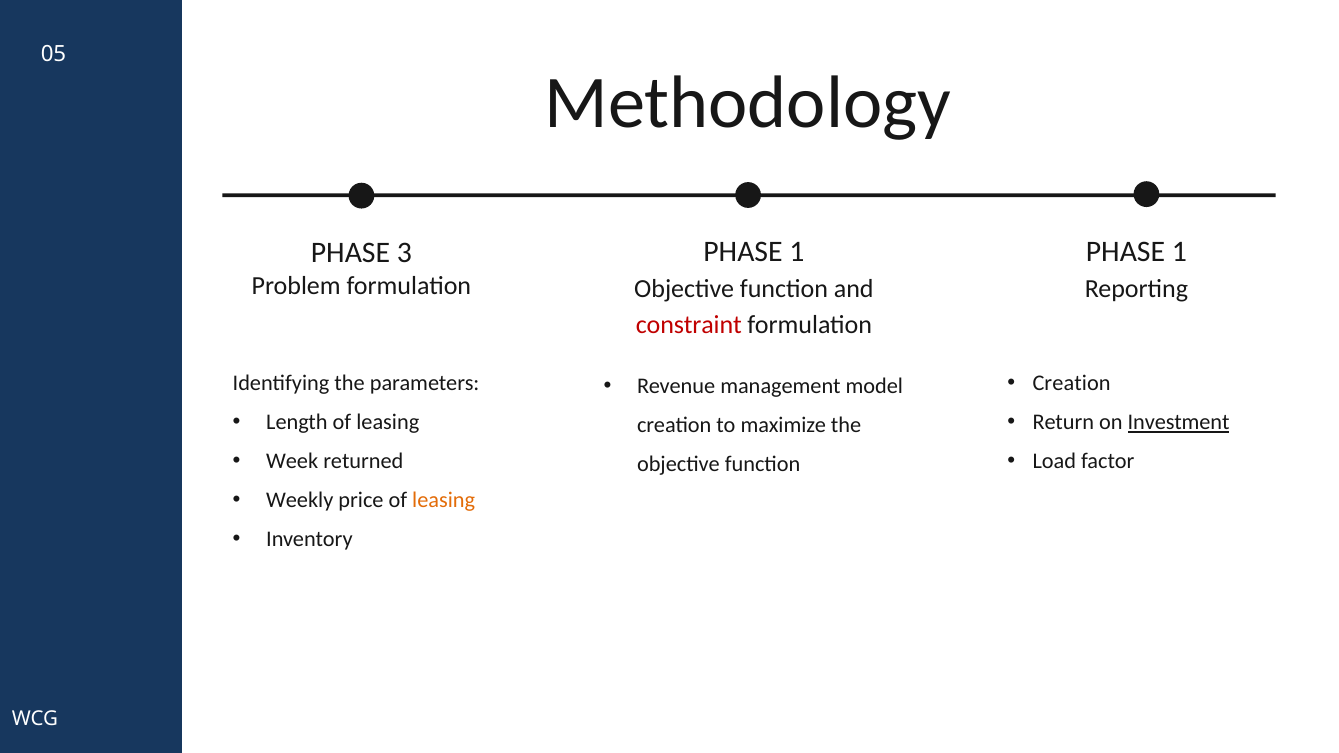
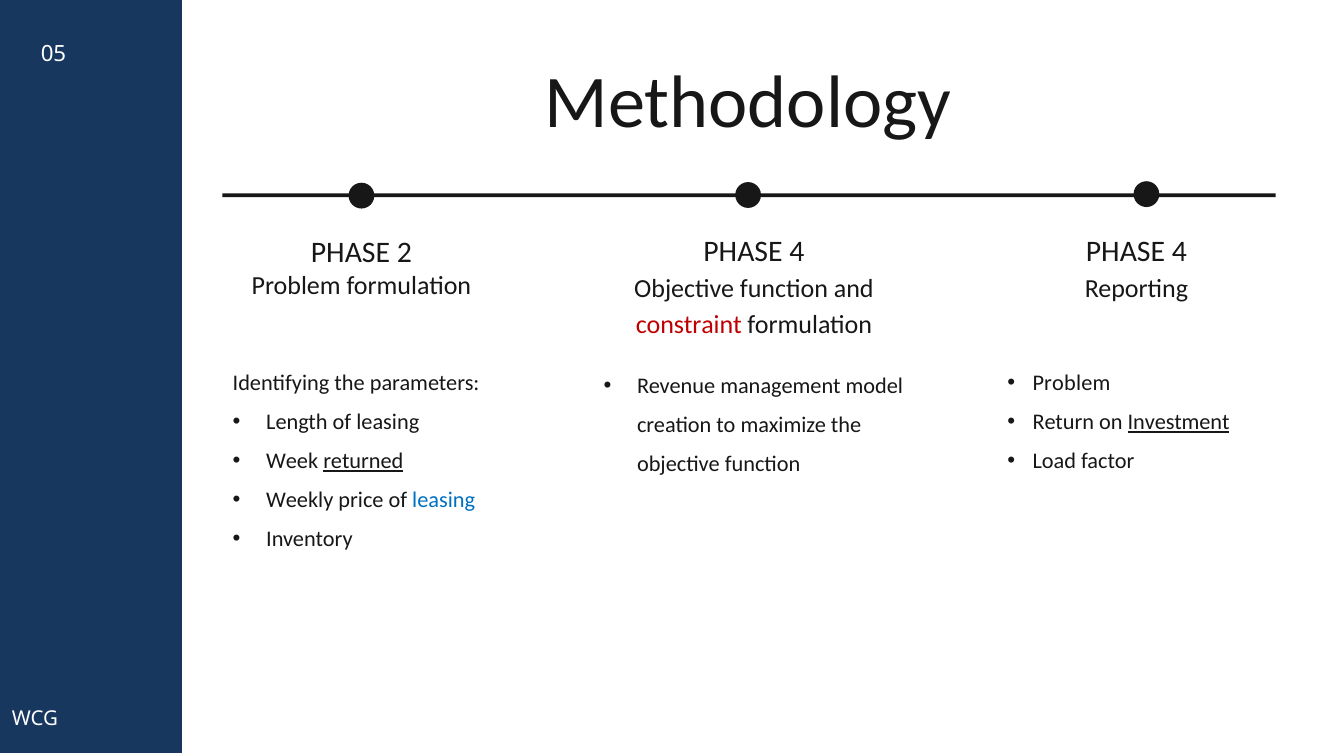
1 at (797, 251): 1 -> 4
1 at (1179, 251): 1 -> 4
3: 3 -> 2
Creation at (1072, 383): Creation -> Problem
returned underline: none -> present
leasing at (444, 501) colour: orange -> blue
